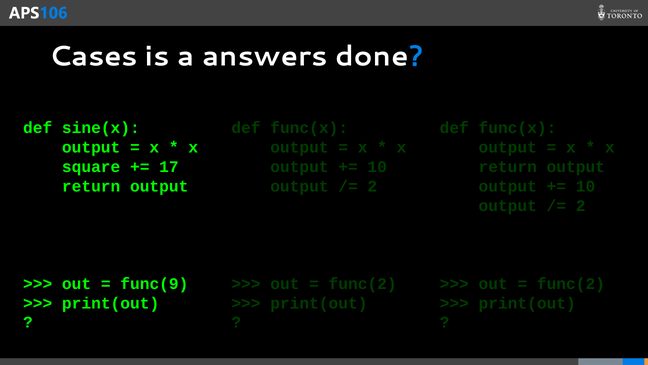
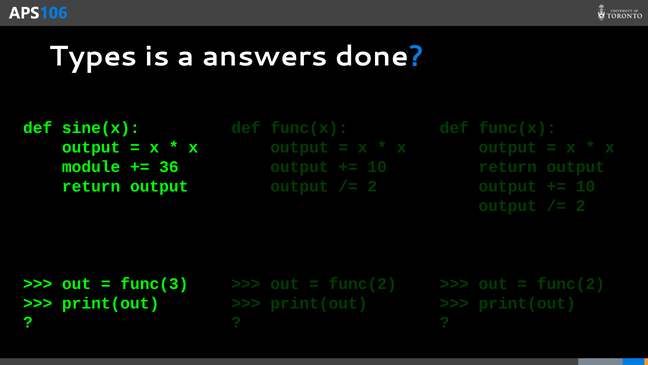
Cases: Cases -> Types
square: square -> module
17: 17 -> 36
func(9: func(9 -> func(3
